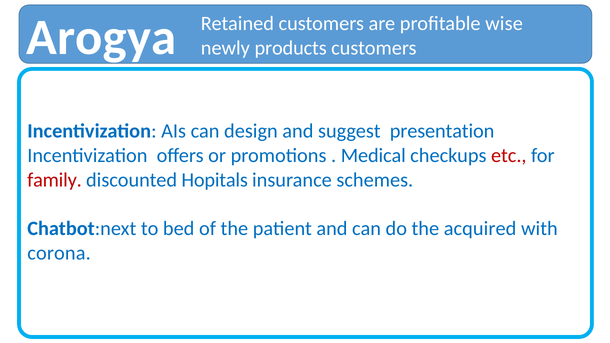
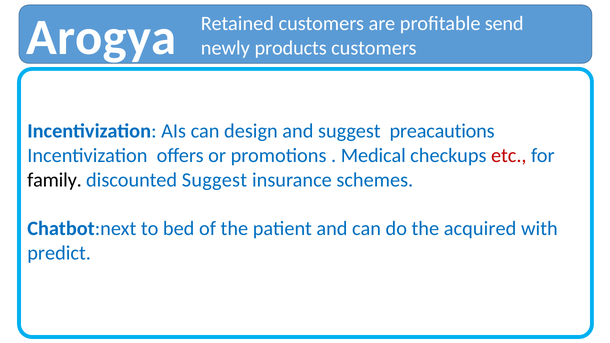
wise: wise -> send
presentation: presentation -> preacautions
family colour: red -> black
discounted Hopitals: Hopitals -> Suggest
corona: corona -> predict
